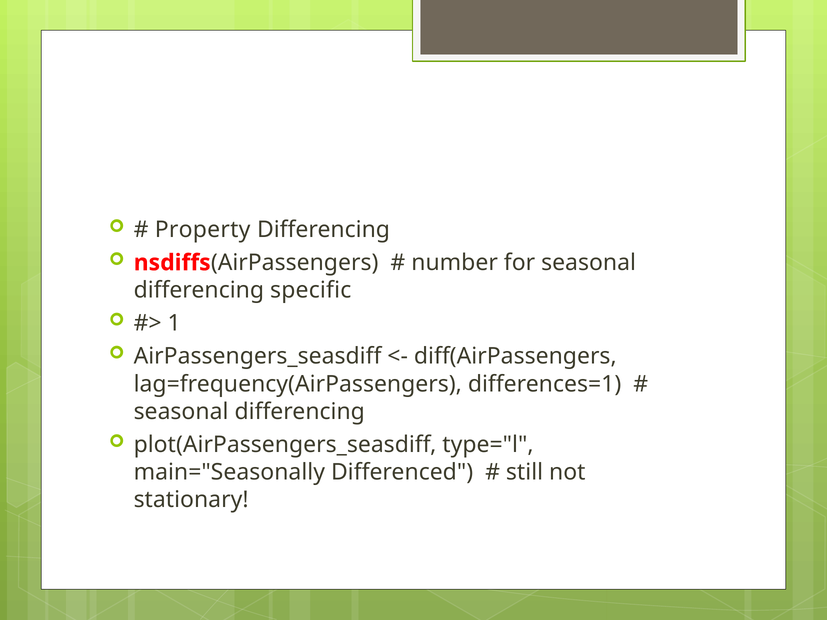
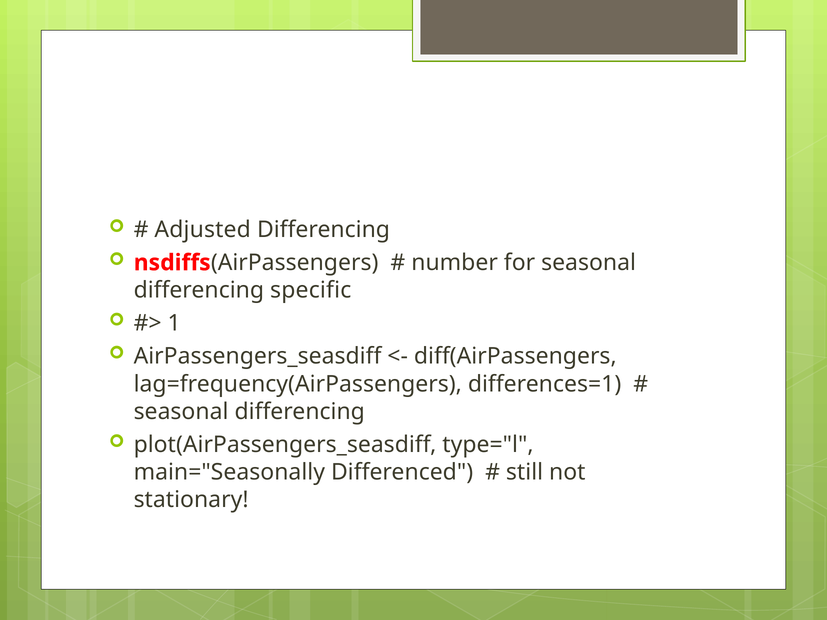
Property: Property -> Adjusted
